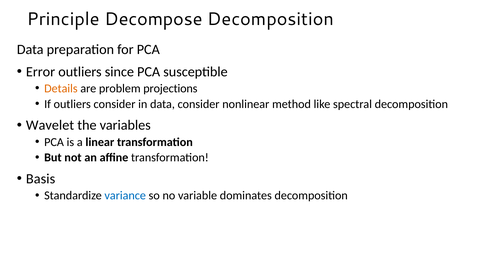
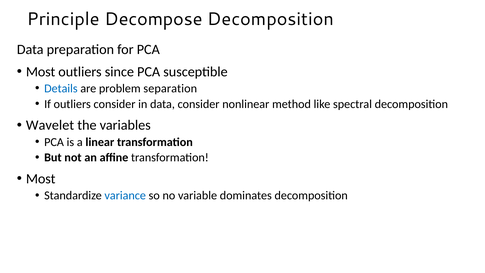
Error at (41, 72): Error -> Most
Details colour: orange -> blue
projections: projections -> separation
Basis at (41, 179): Basis -> Most
